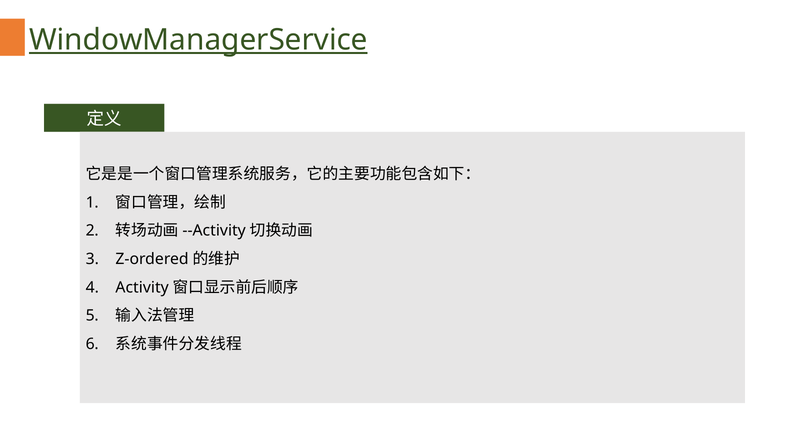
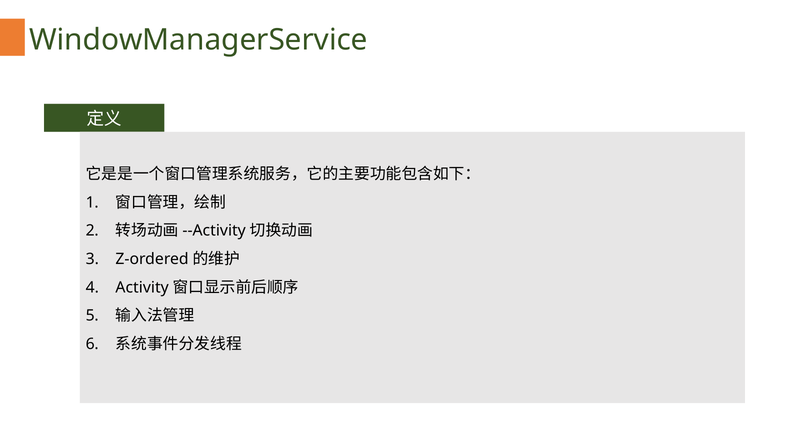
WindowManagerService underline: present -> none
